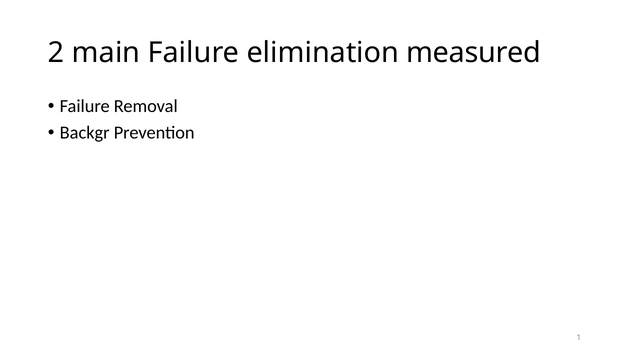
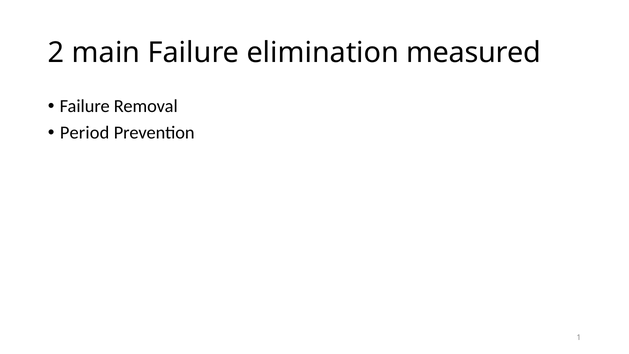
Backgr: Backgr -> Period
